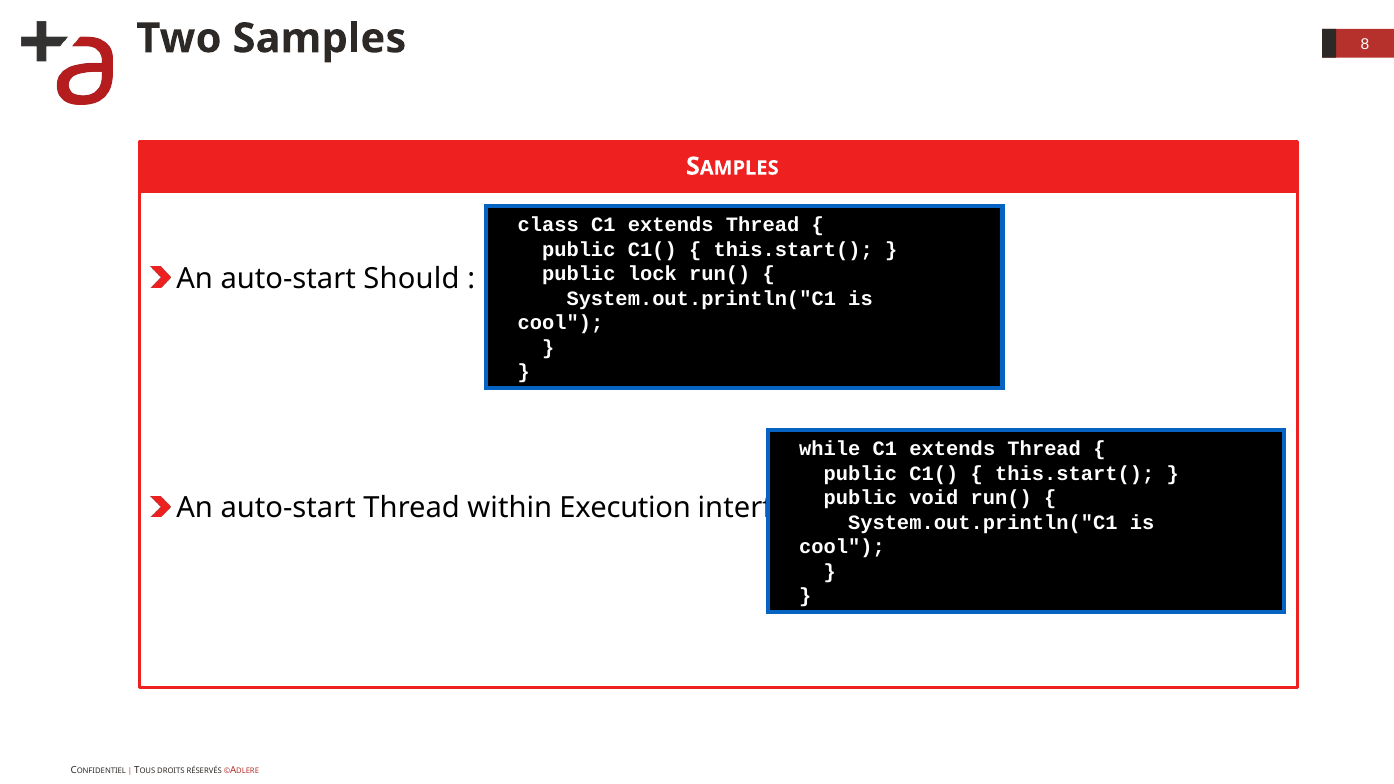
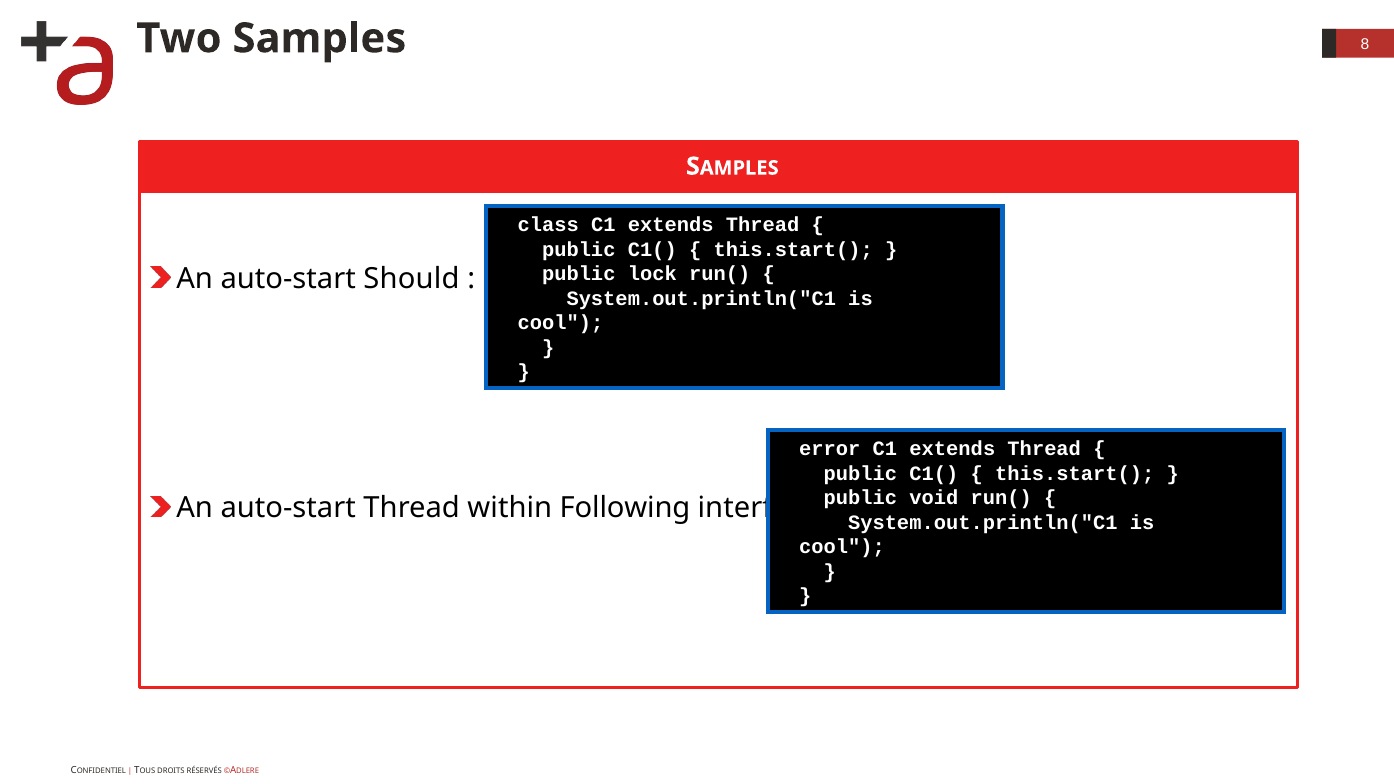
while: while -> error
Execution: Execution -> Following
